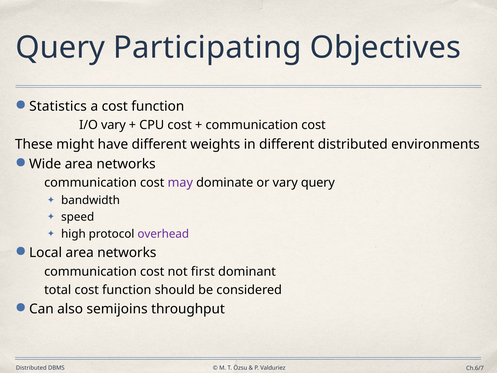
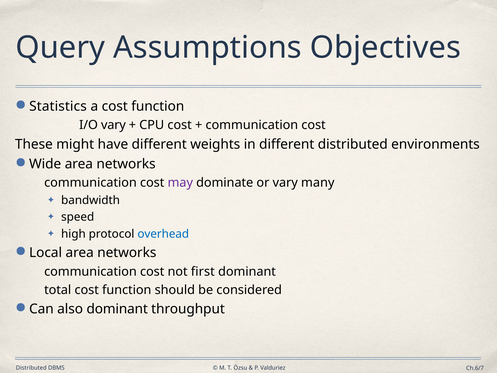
Participating: Participating -> Assumptions
vary query: query -> many
overhead colour: purple -> blue
also semijoins: semijoins -> dominant
